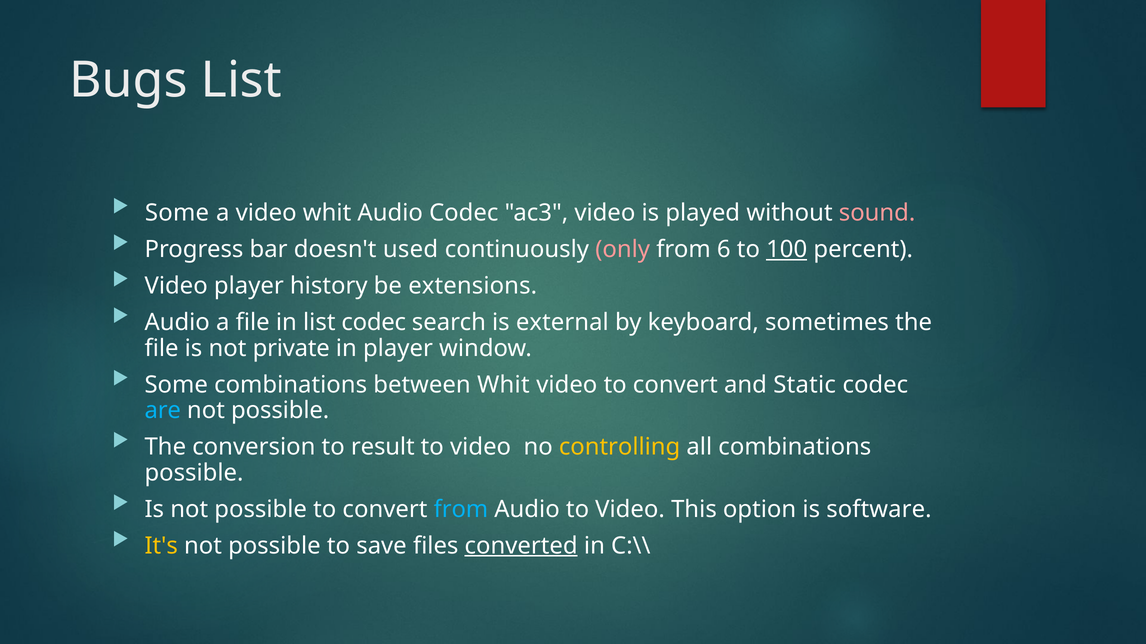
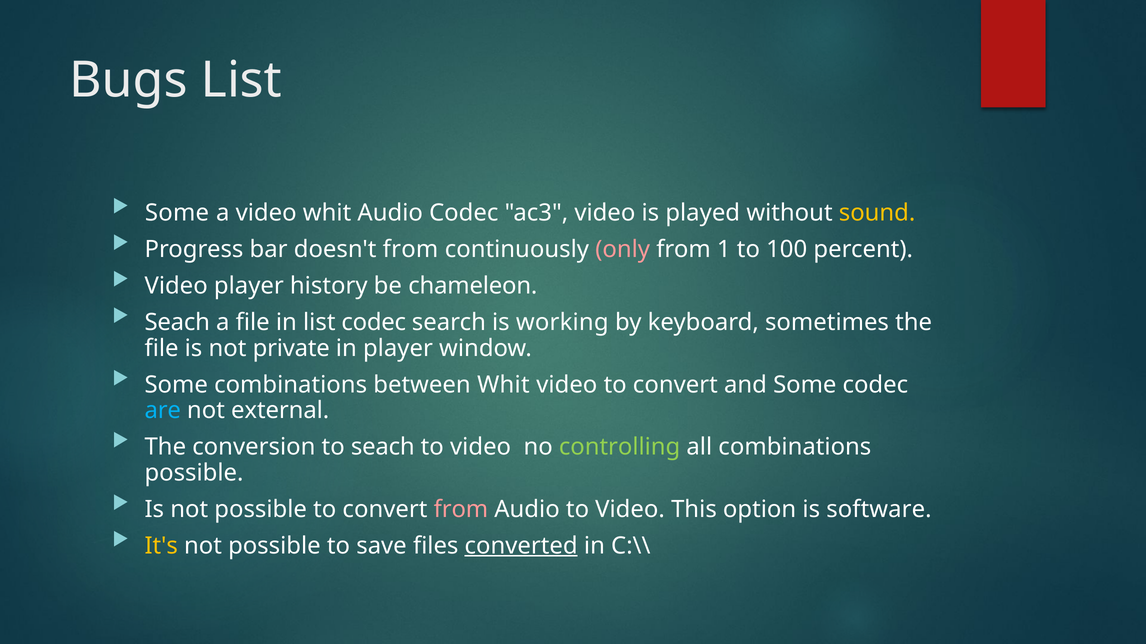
sound colour: pink -> yellow
doesn't used: used -> from
6: 6 -> 1
100 underline: present -> none
extensions: extensions -> chameleon
Audio at (177, 323): Audio -> Seach
external: external -> working
and Static: Static -> Some
possible at (280, 411): possible -> external
to result: result -> seach
controlling colour: yellow -> light green
from at (461, 510) colour: light blue -> pink
